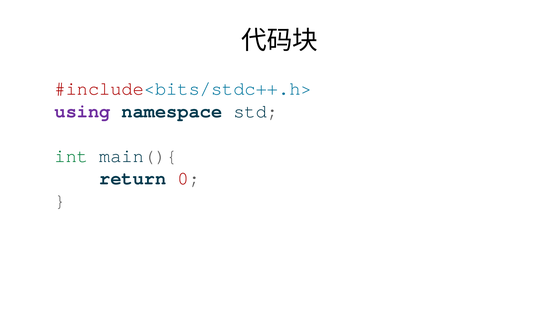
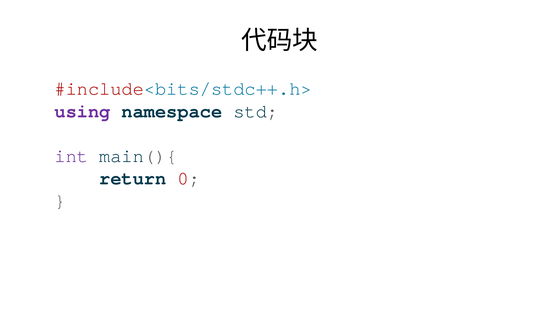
int colour: green -> purple
